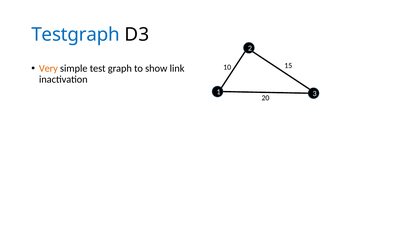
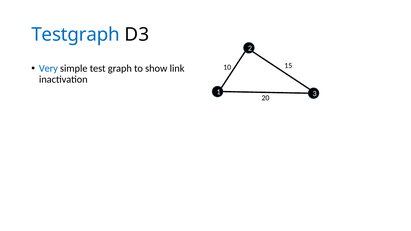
Very colour: orange -> blue
